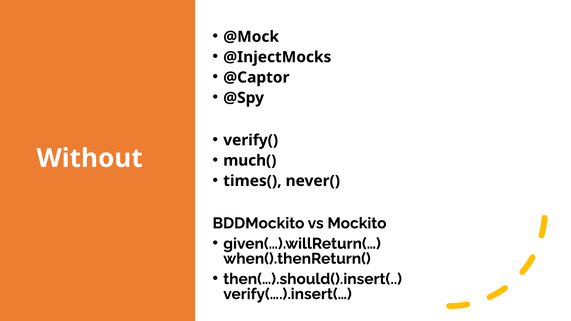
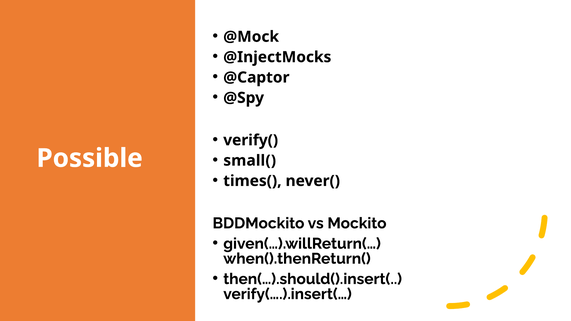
much(: much( -> small(
Without: Without -> Possible
